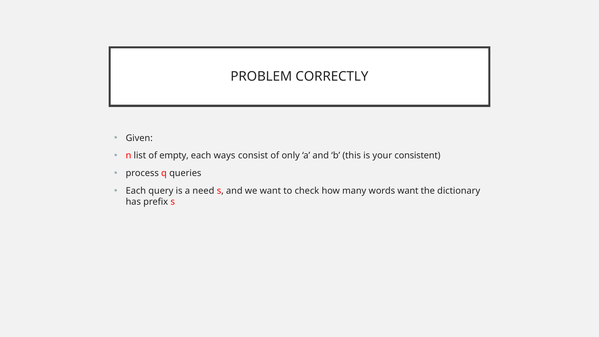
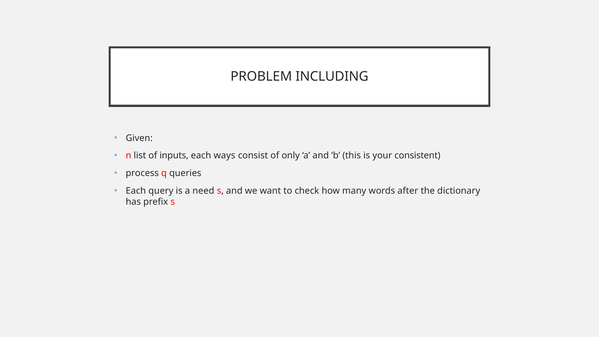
CORRECTLY: CORRECTLY -> INCLUDING
empty: empty -> inputs
words want: want -> after
